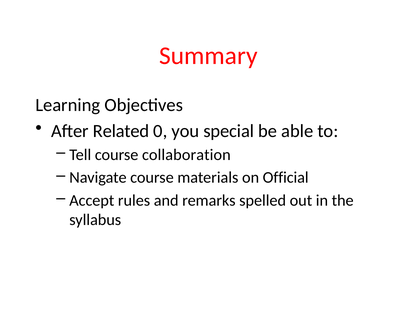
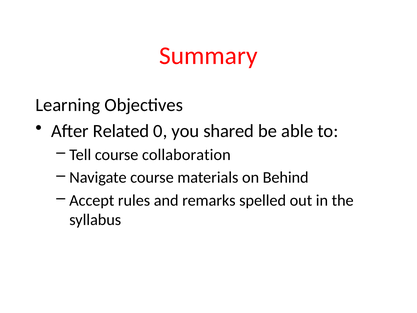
special: special -> shared
Official: Official -> Behind
